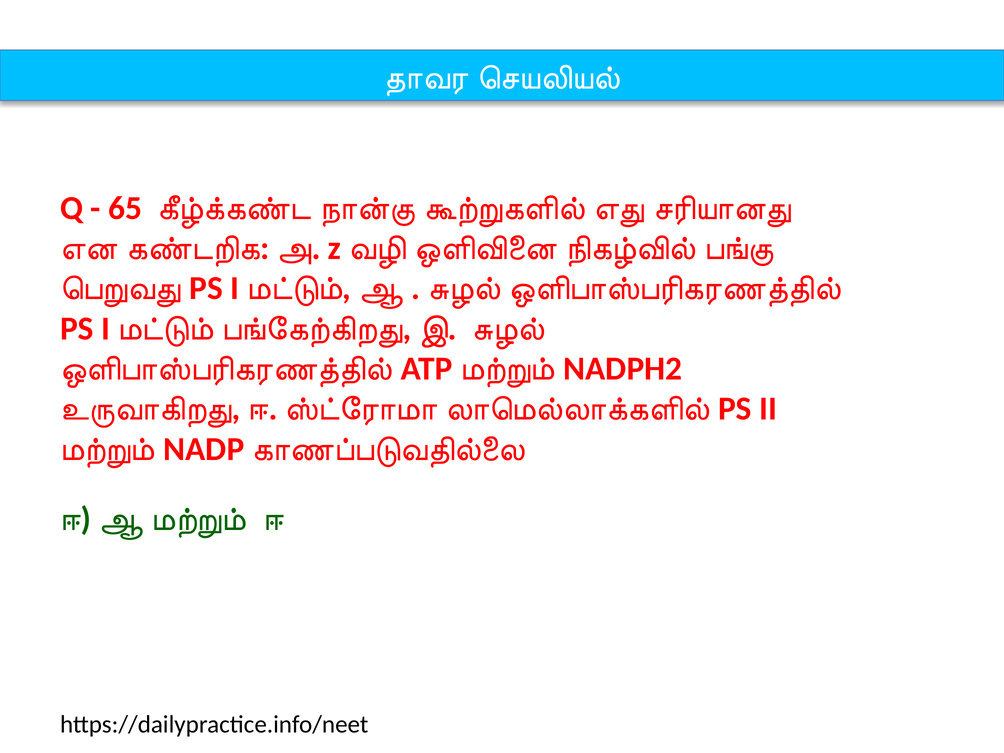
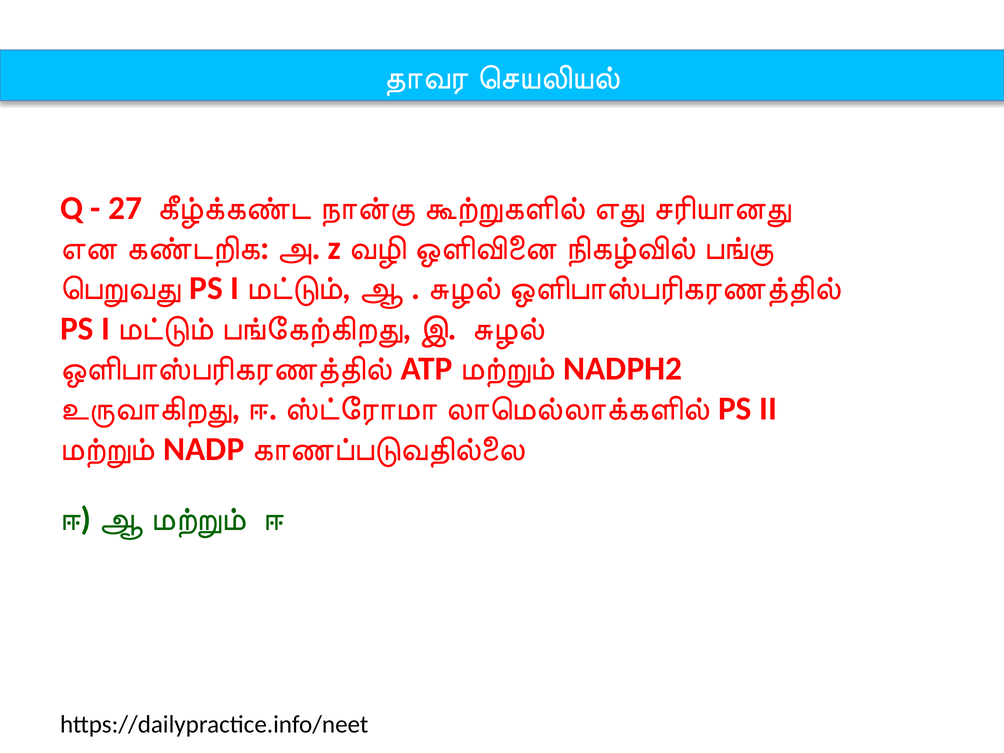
65: 65 -> 27
